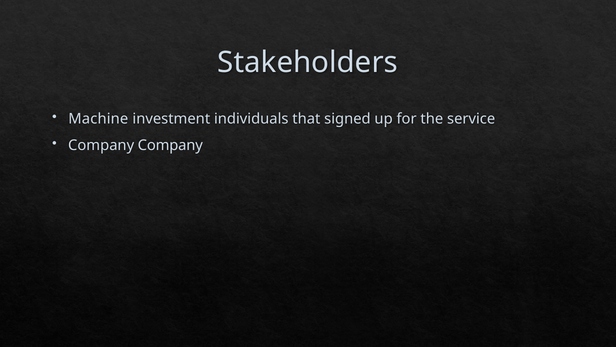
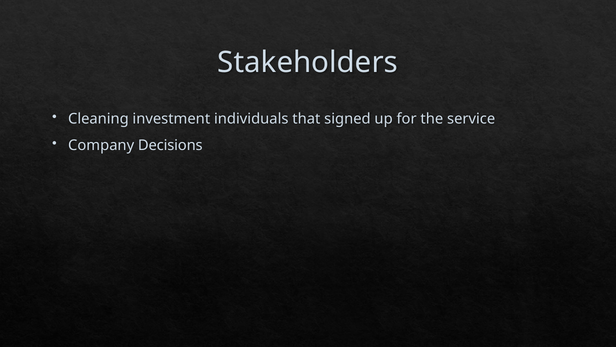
Machine: Machine -> Cleaning
Company Company: Company -> Decisions
